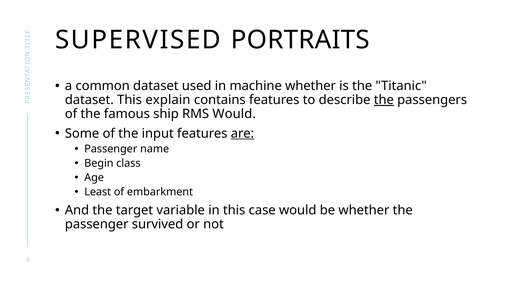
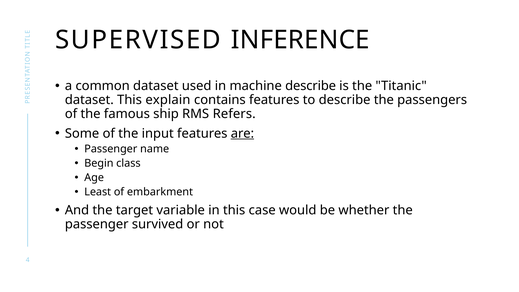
PORTRAITS: PORTRAITS -> INFERENCE
machine whether: whether -> describe
the at (384, 100) underline: present -> none
RMS Would: Would -> Refers
